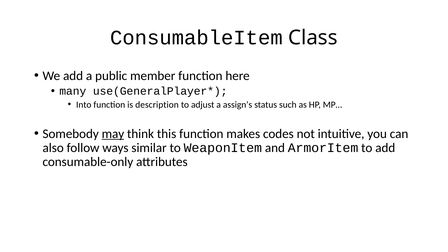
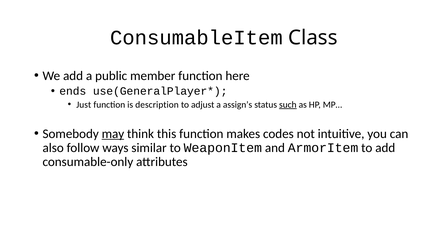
many: many -> ends
Into: Into -> Just
such underline: none -> present
